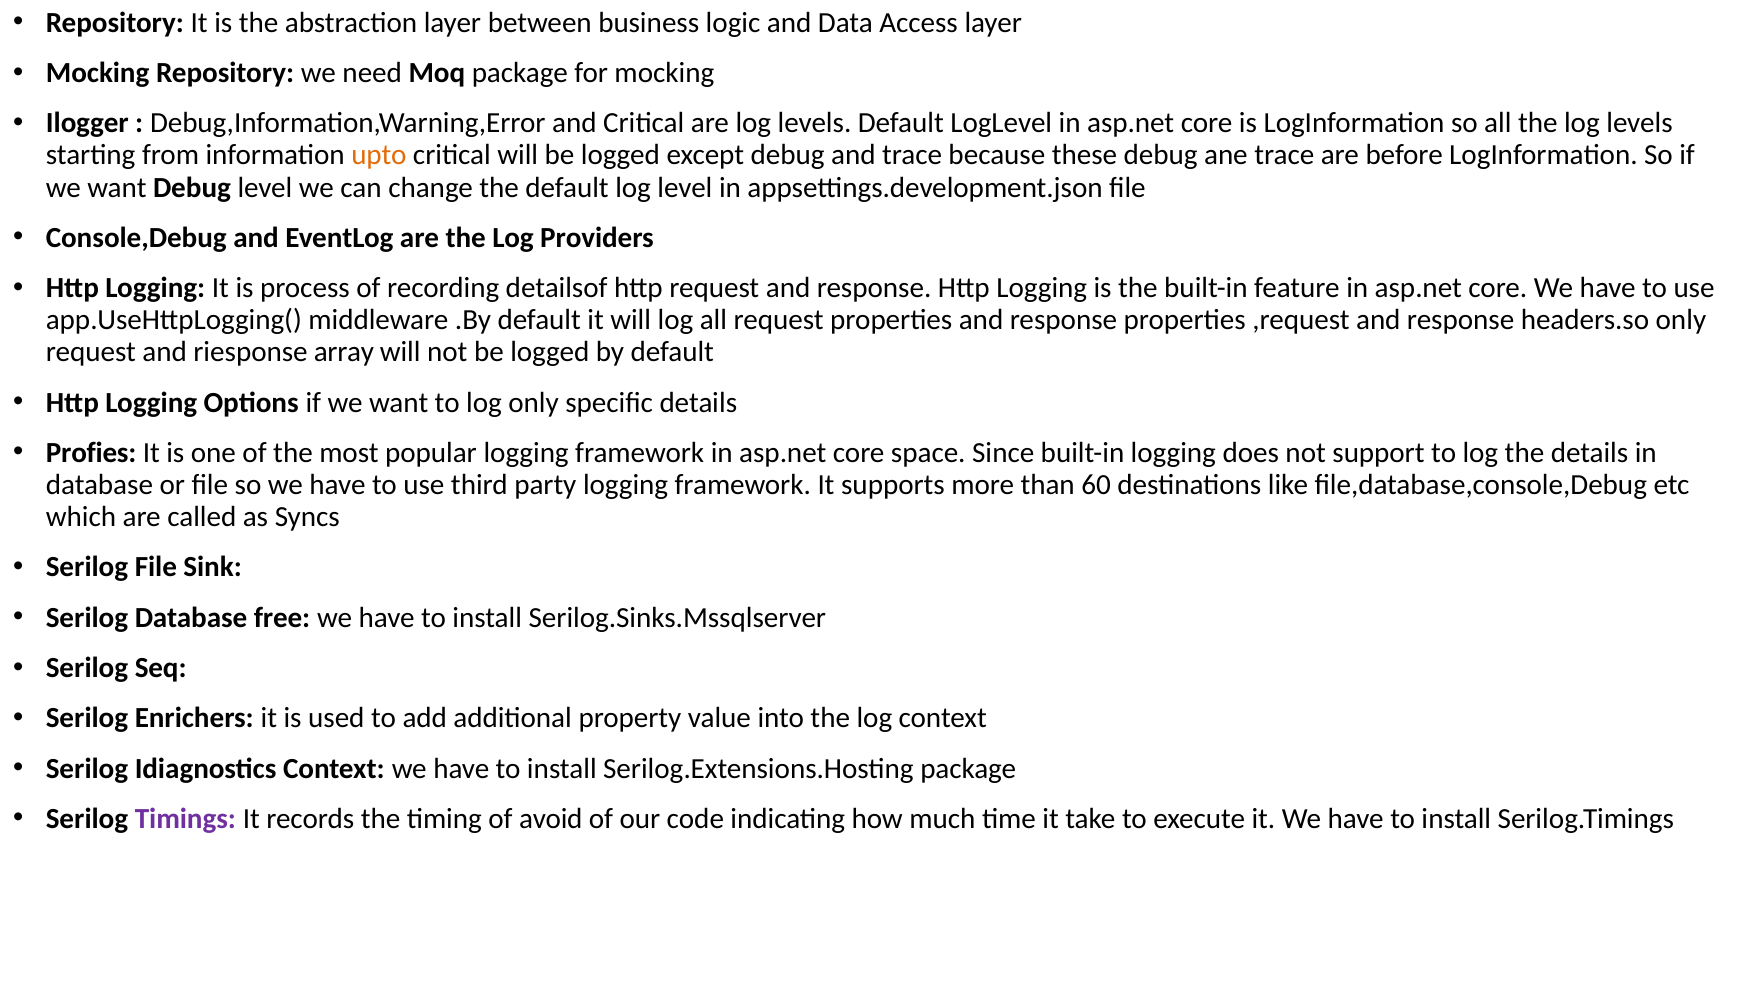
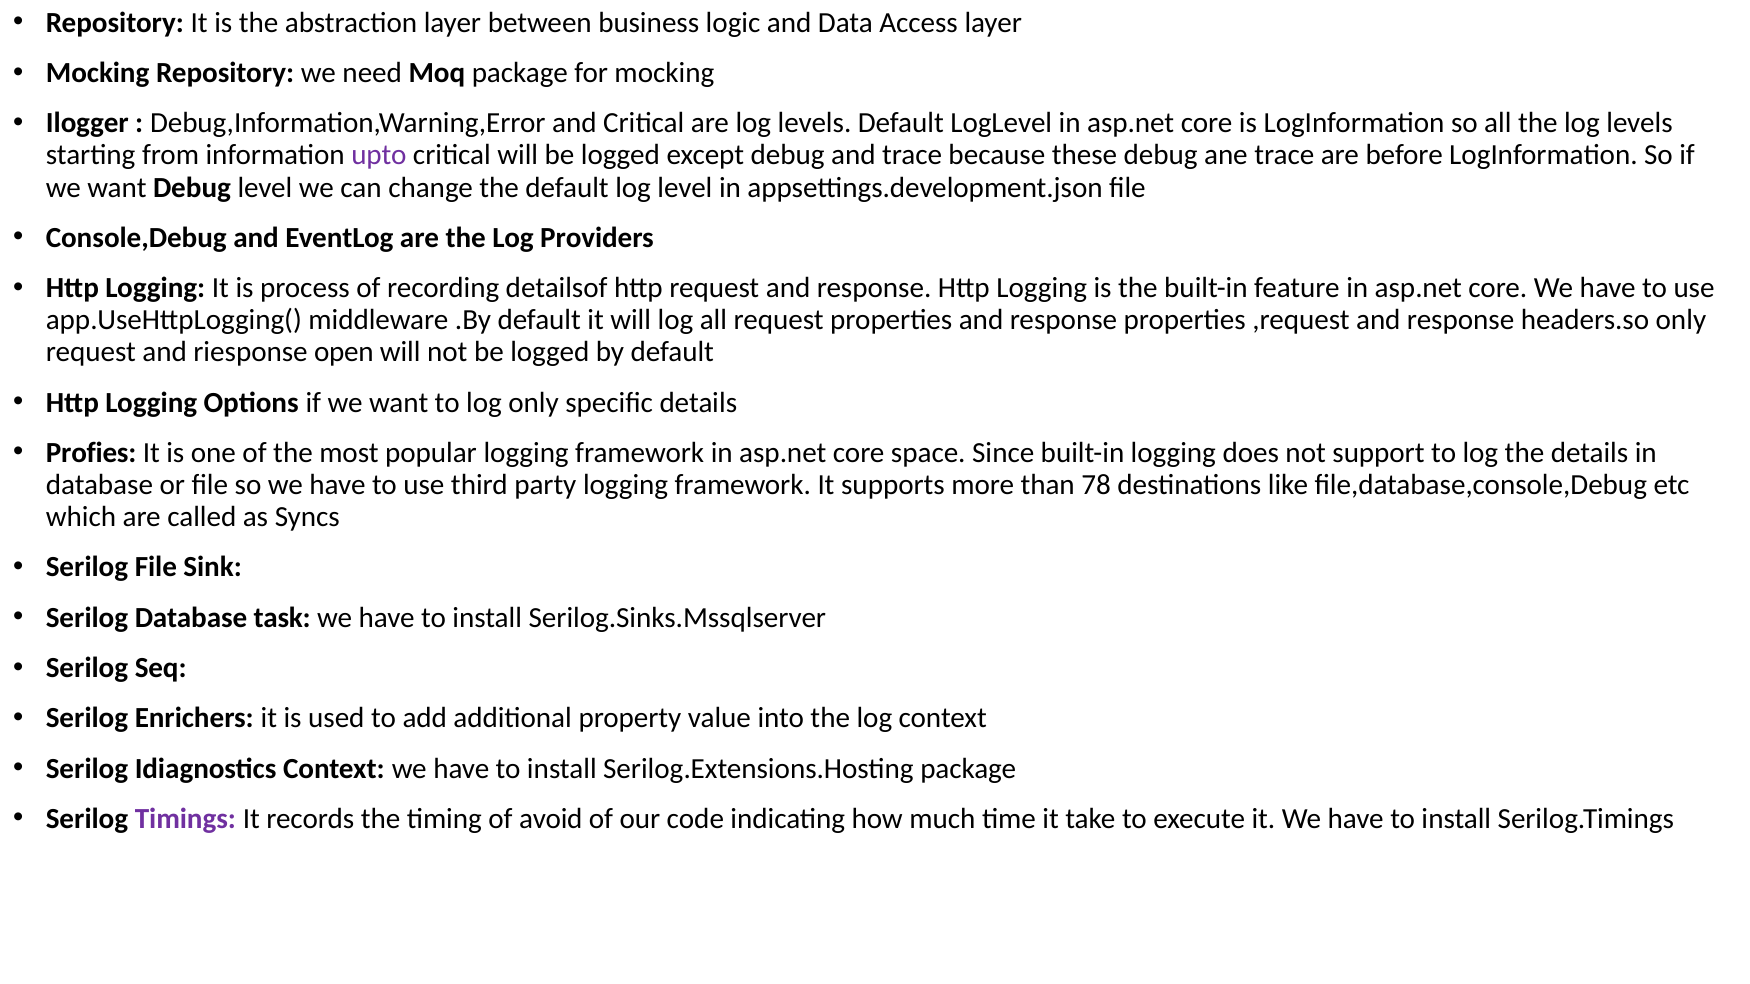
upto colour: orange -> purple
array: array -> open
60: 60 -> 78
free: free -> task
